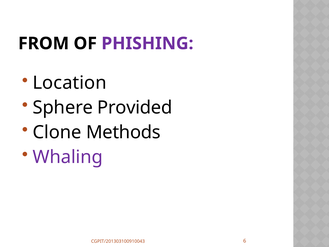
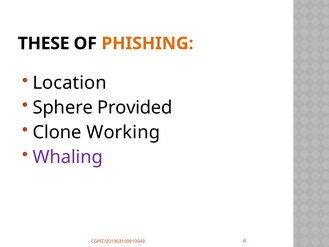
FROM: FROM -> THESE
PHISHING colour: purple -> orange
Methods: Methods -> Working
